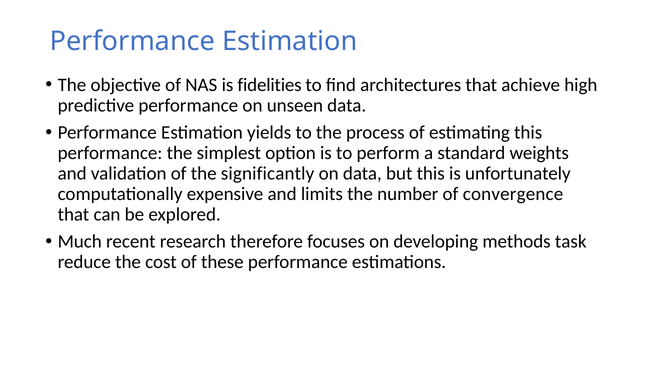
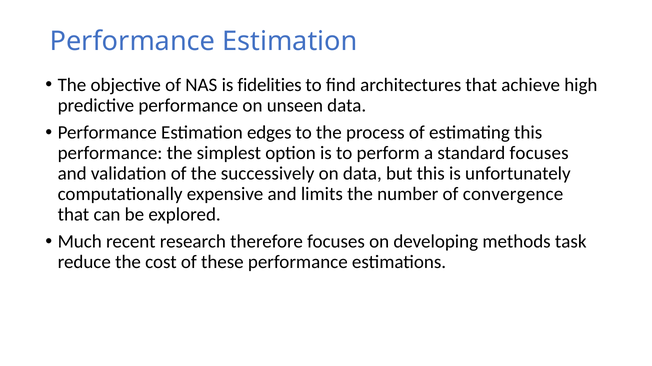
yields: yields -> edges
standard weights: weights -> focuses
significantly: significantly -> successively
